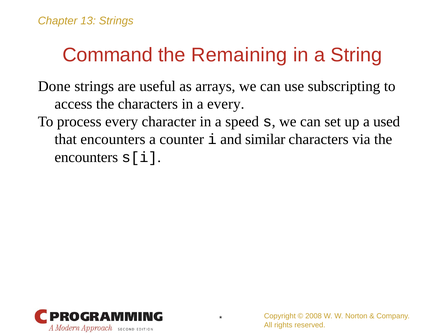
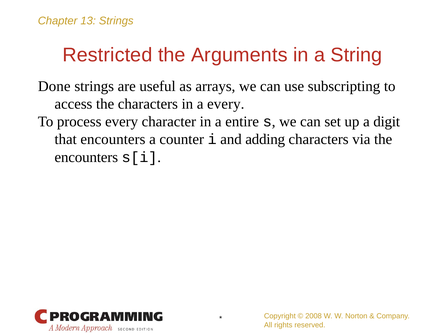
Command: Command -> Restricted
Remaining: Remaining -> Arguments
speed: speed -> entire
used: used -> digit
similar: similar -> adding
